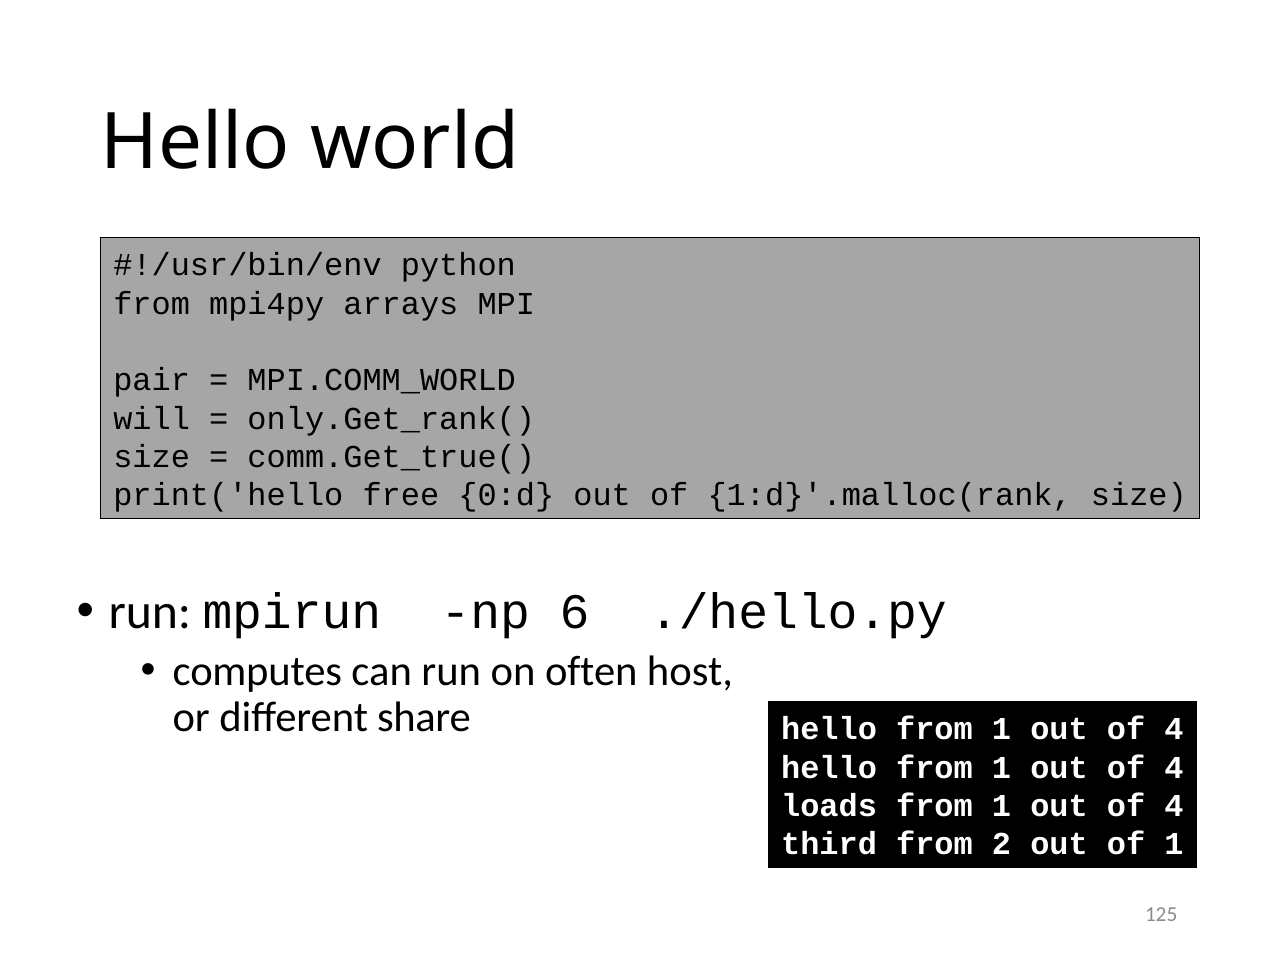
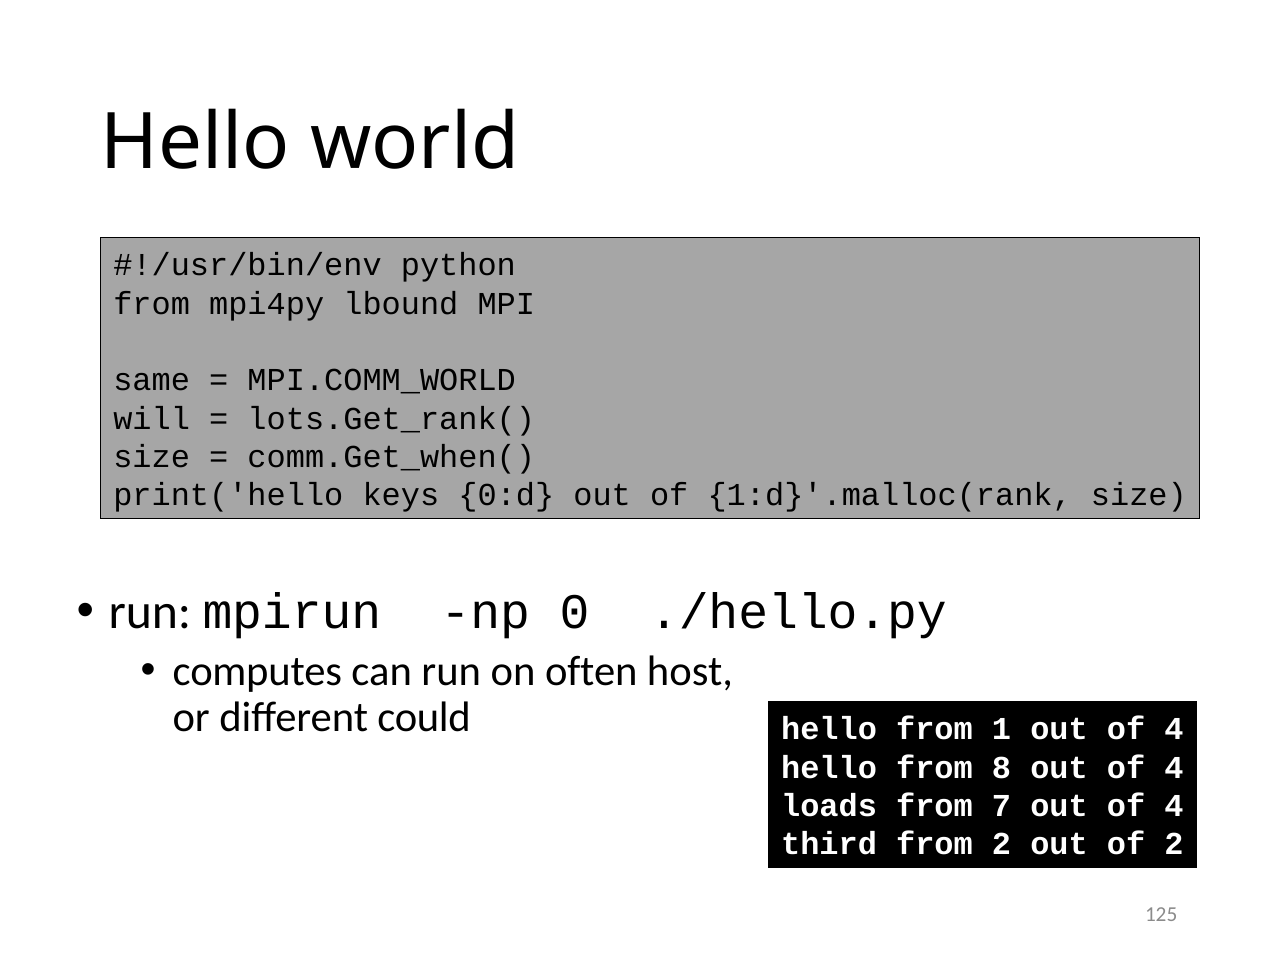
arrays: arrays -> lbound
pair: pair -> same
only.Get_rank(: only.Get_rank( -> lots.Get_rank(
comm.Get_true(: comm.Get_true( -> comm.Get_when(
free: free -> keys
6: 6 -> 0
share: share -> could
1 at (1002, 768): 1 -> 8
1 at (1002, 806): 1 -> 7
of 1: 1 -> 2
